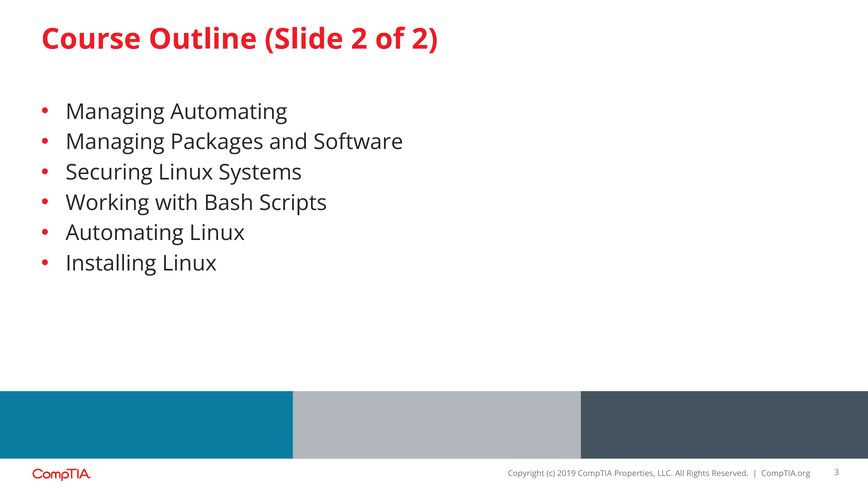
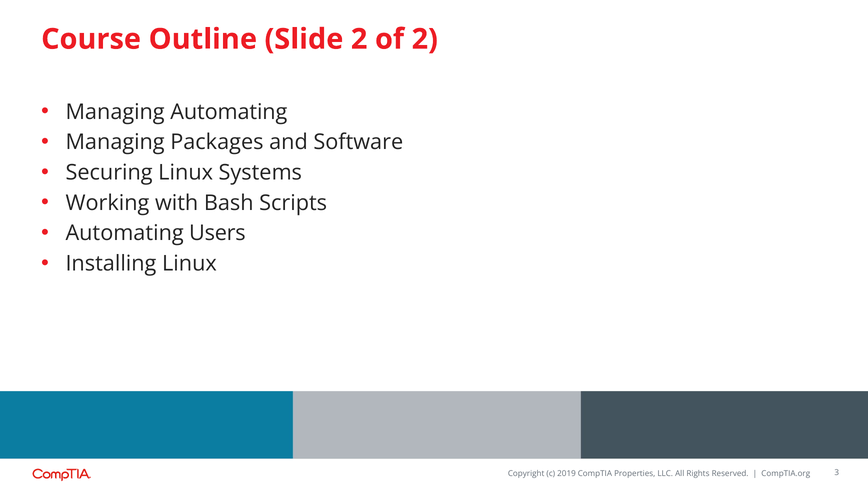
Automating Linux: Linux -> Users
